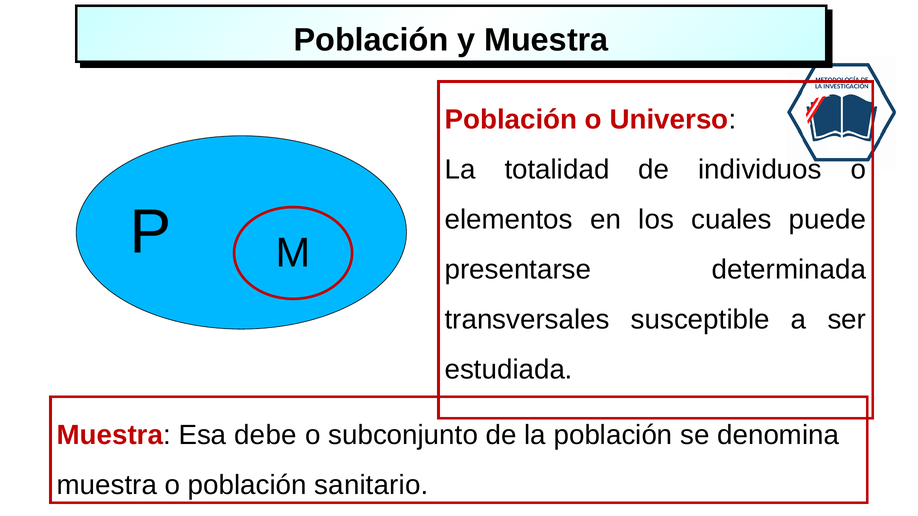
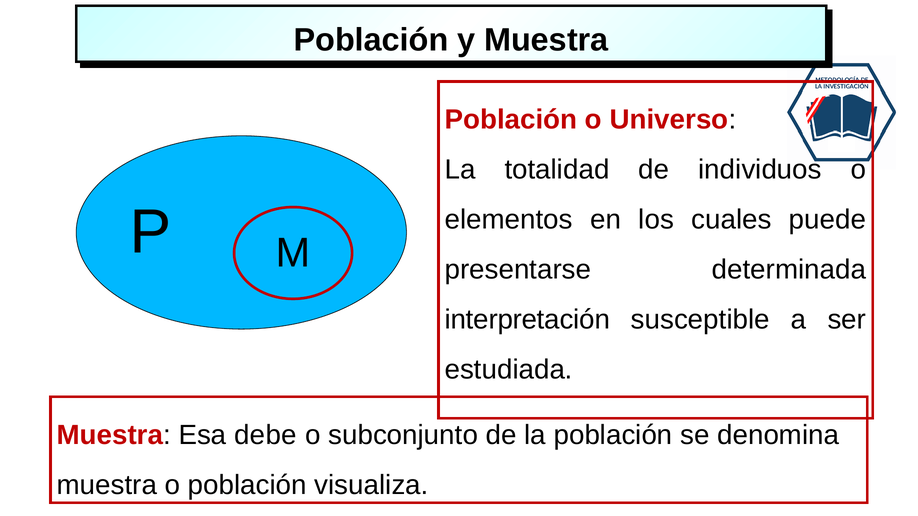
transversales: transversales -> interpretación
sanitario: sanitario -> visualiza
